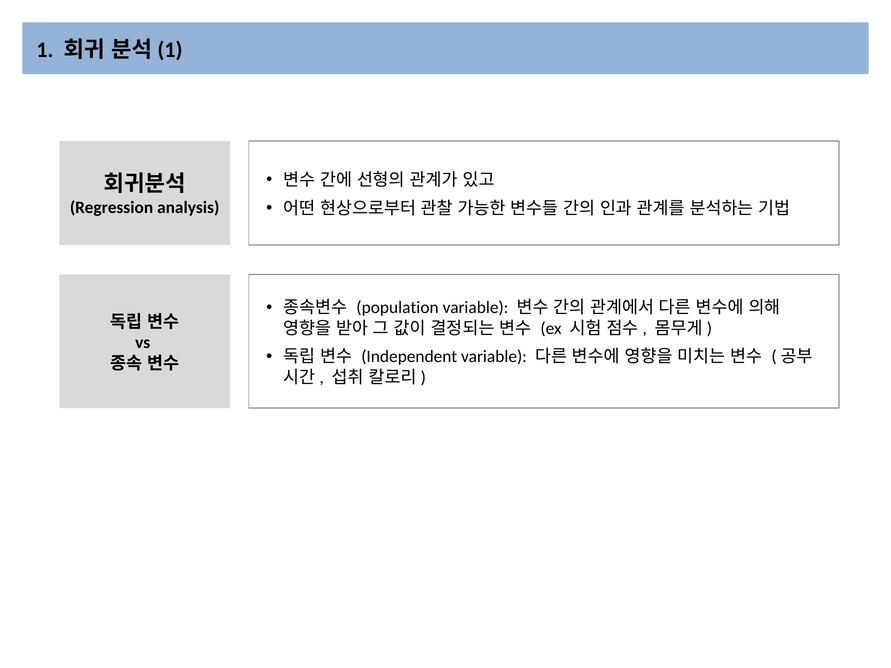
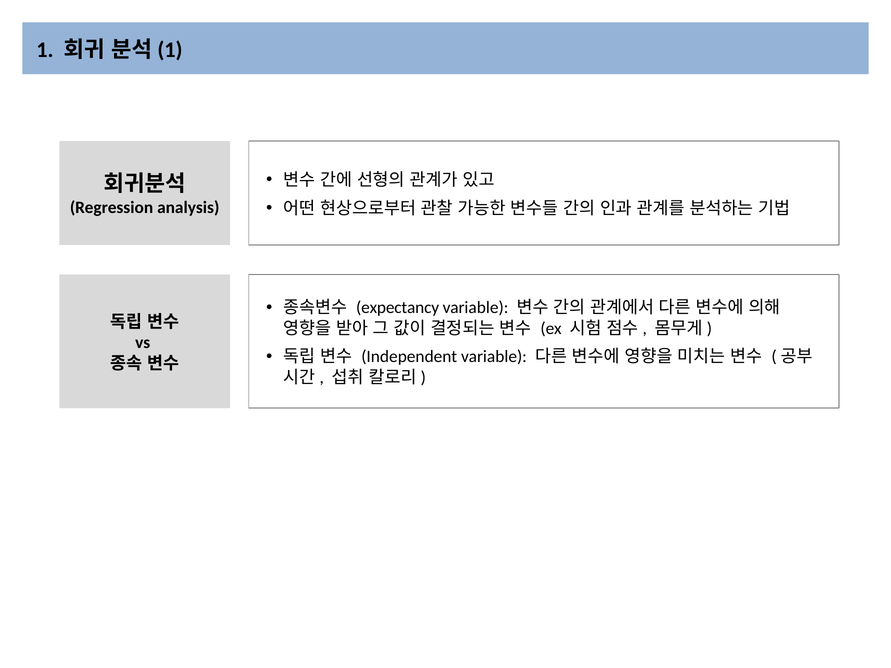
population: population -> expectancy
